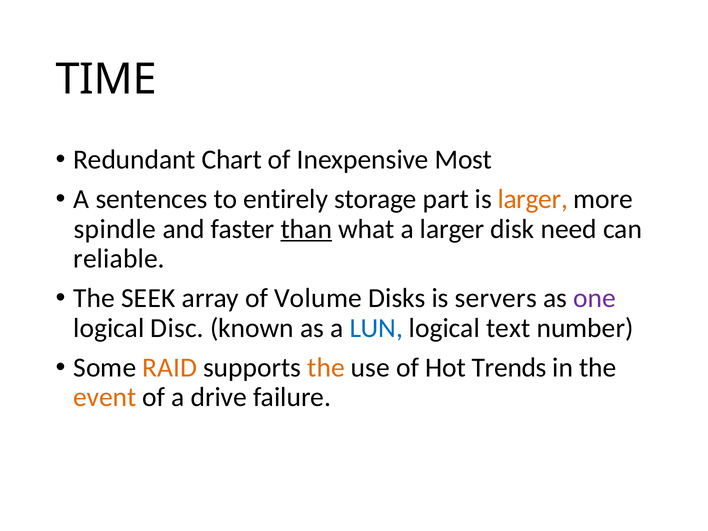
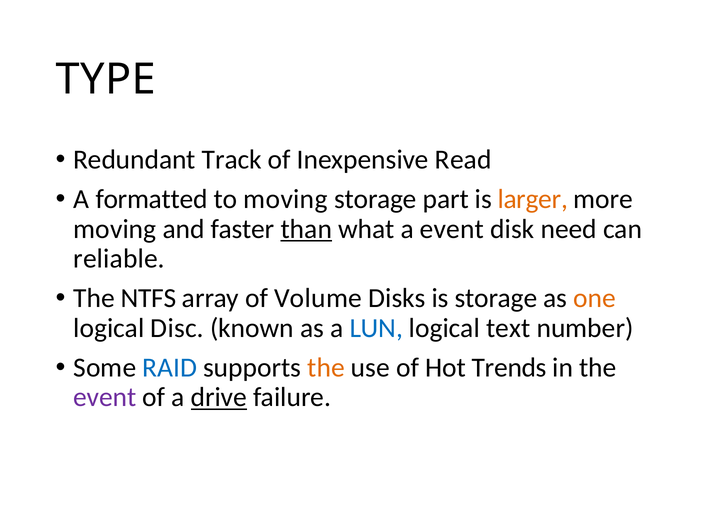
TIME: TIME -> TYPE
Chart: Chart -> Track
Most: Most -> Read
sentences: sentences -> formatted
to entirely: entirely -> moving
spindle at (115, 229): spindle -> moving
a larger: larger -> event
SEEK: SEEK -> NTFS
is servers: servers -> storage
one colour: purple -> orange
RAID colour: orange -> blue
event at (105, 397) colour: orange -> purple
drive underline: none -> present
